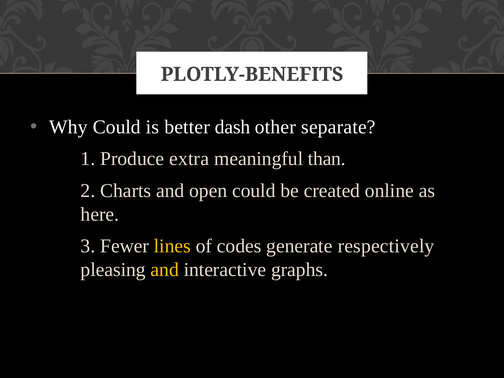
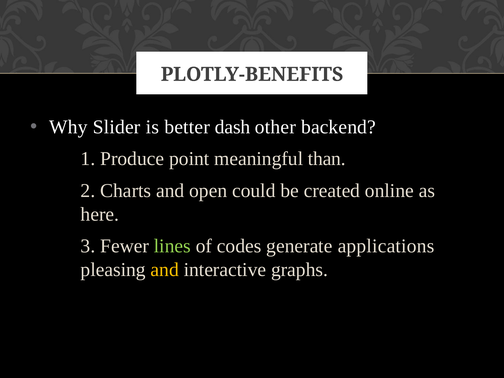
Why Could: Could -> Slider
separate: separate -> backend
extra: extra -> point
lines colour: yellow -> light green
respectively: respectively -> applications
